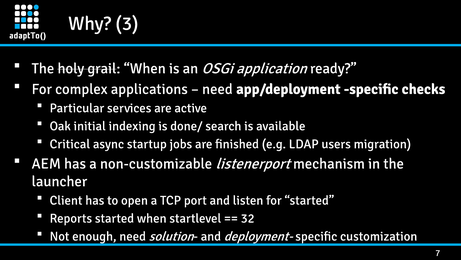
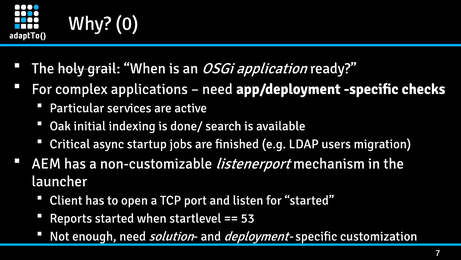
3: 3 -> 0
32: 32 -> 53
